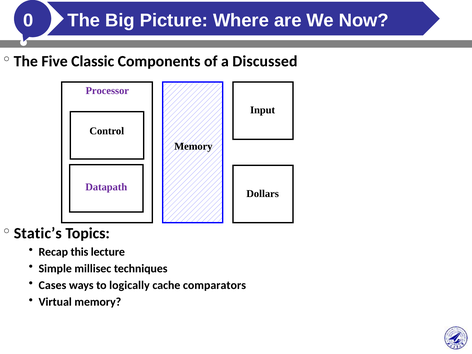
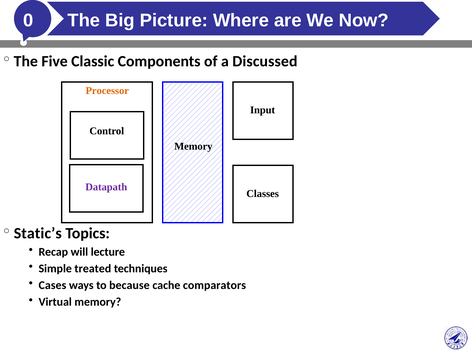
Processor colour: purple -> orange
Dollars: Dollars -> Classes
this: this -> will
millisec: millisec -> treated
logically: logically -> because
